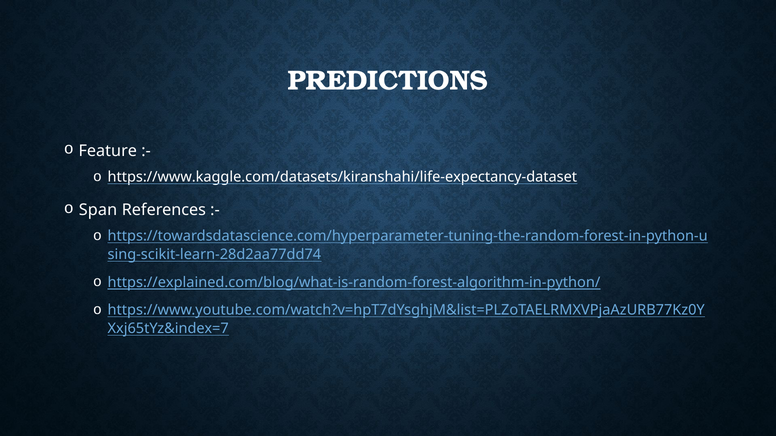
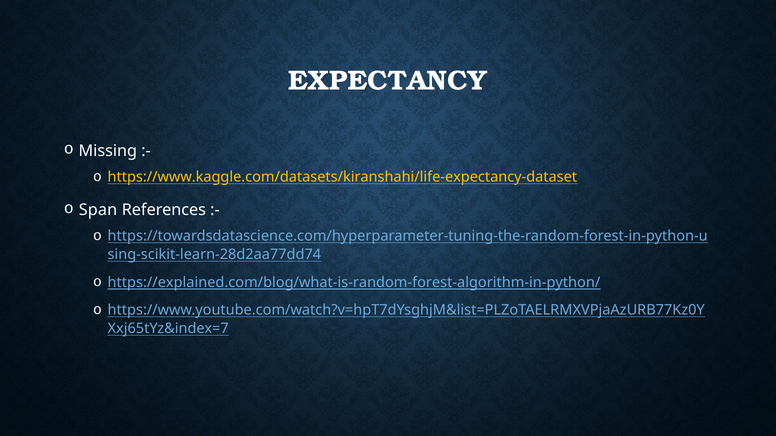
PREDICTIONS: PREDICTIONS -> EXPECTANCY
Feature: Feature -> Missing
https://www.kaggle.com/datasets/kiranshahi/life-expectancy-dataset colour: white -> yellow
